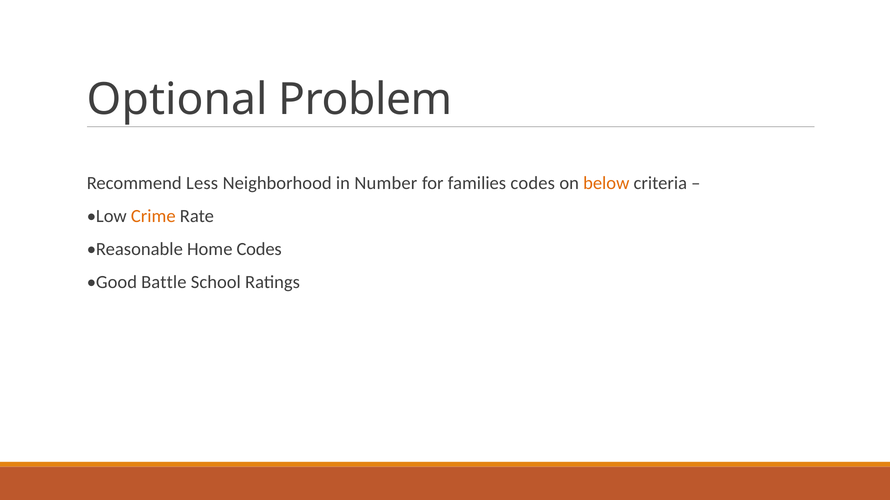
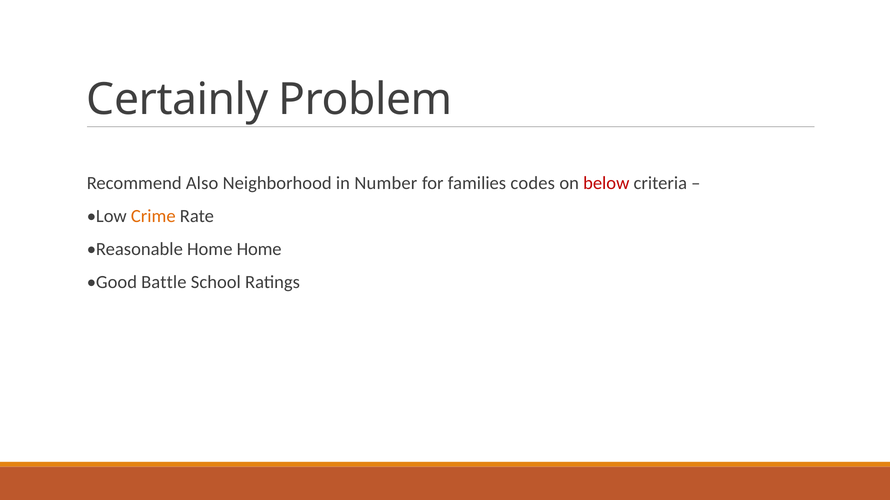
Optional: Optional -> Certainly
Less: Less -> Also
below colour: orange -> red
Home Codes: Codes -> Home
